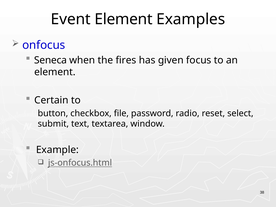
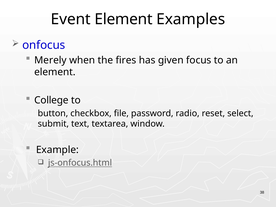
Seneca: Seneca -> Merely
Certain: Certain -> College
